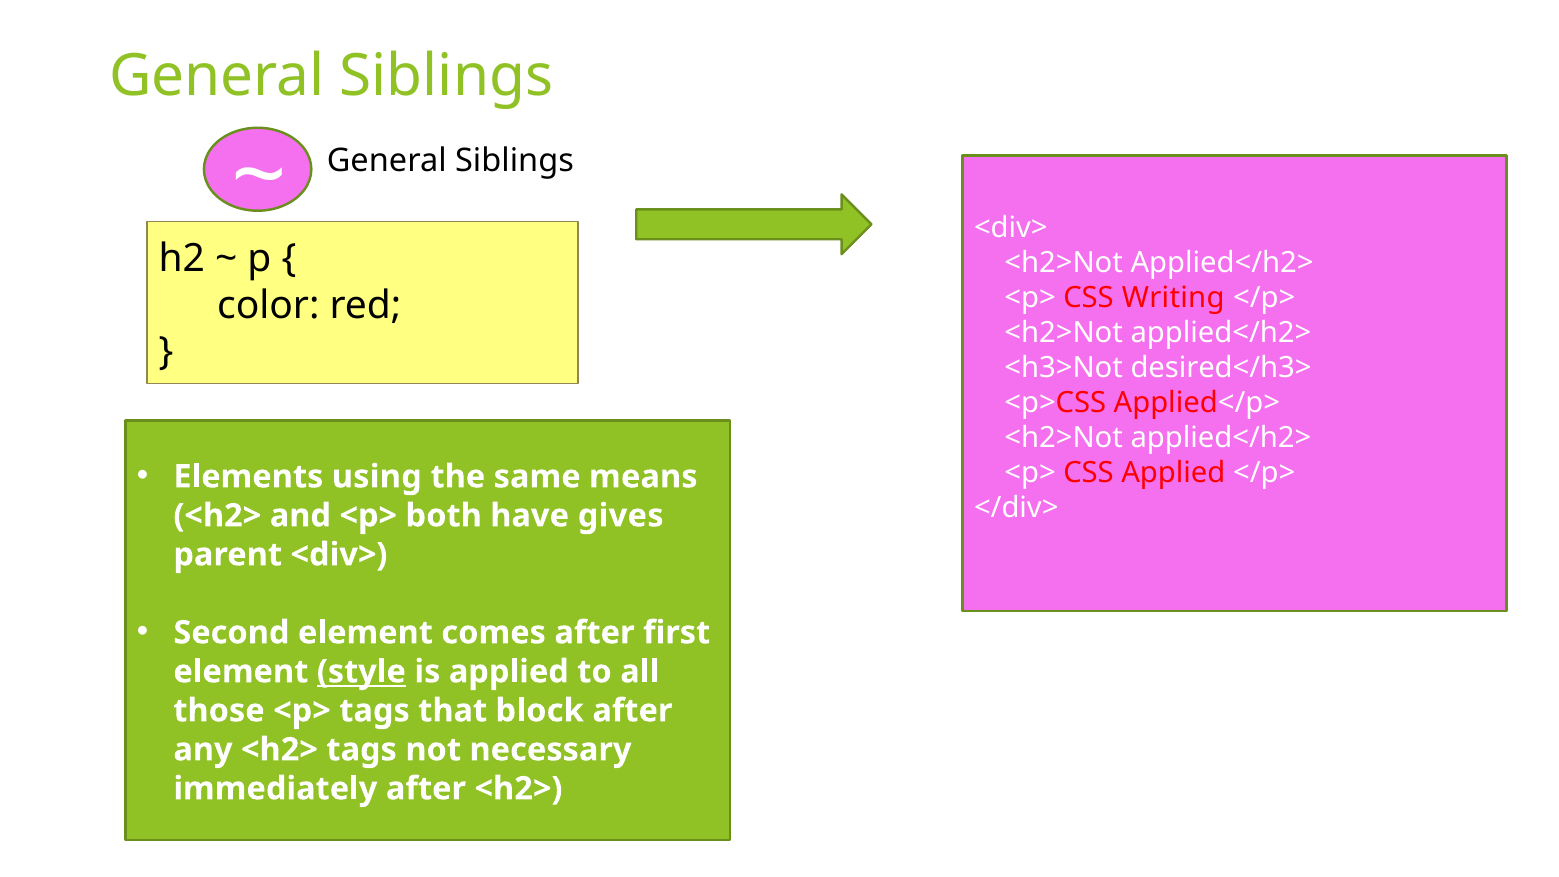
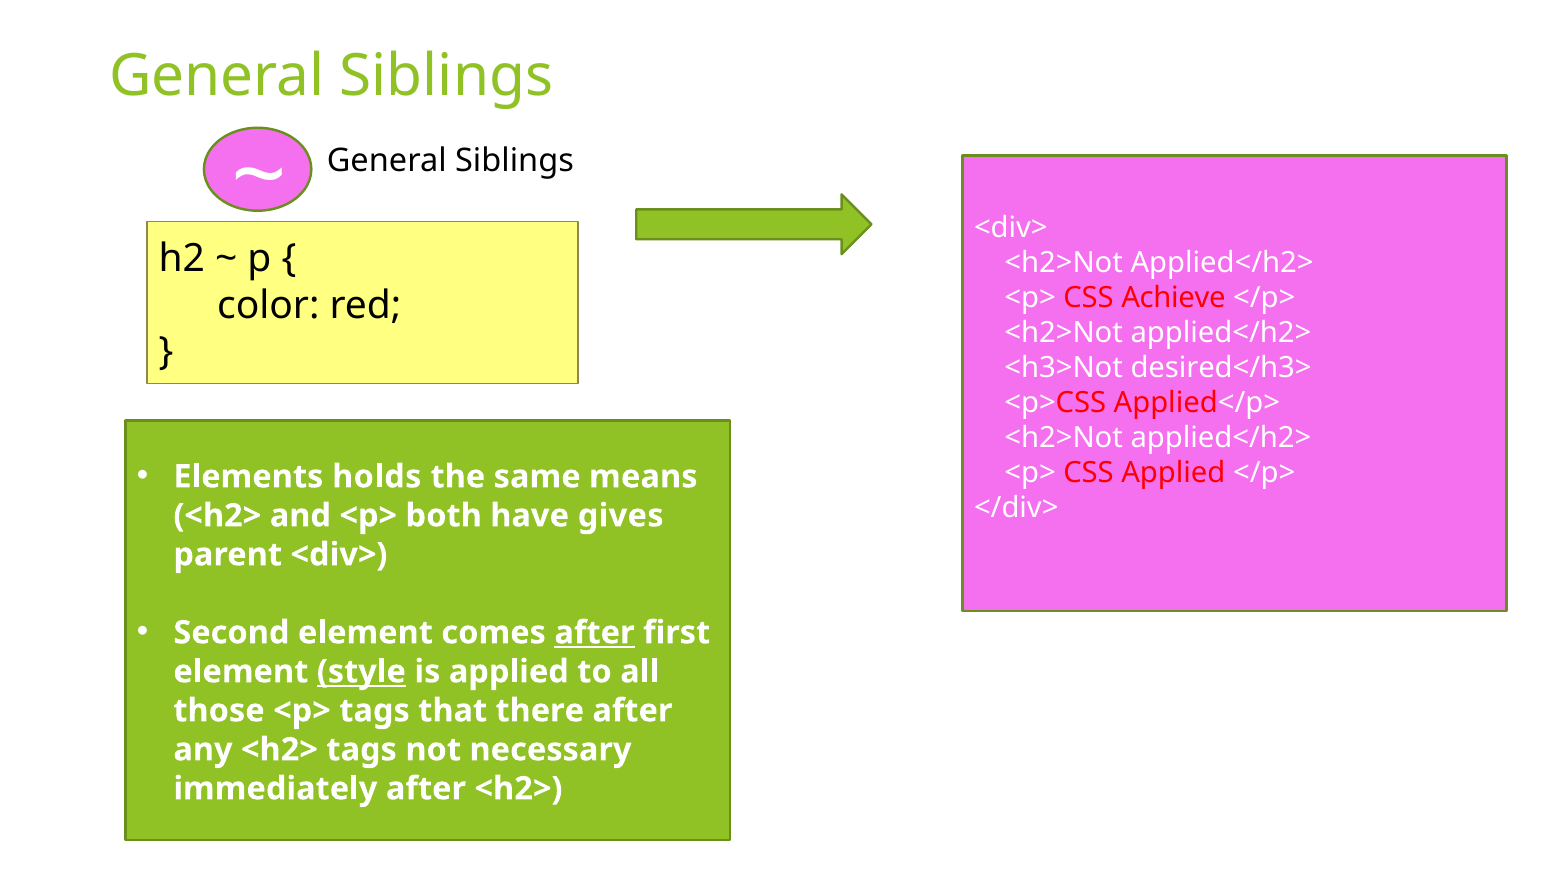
Writing: Writing -> Achieve
using: using -> holds
after at (595, 633) underline: none -> present
block: block -> there
